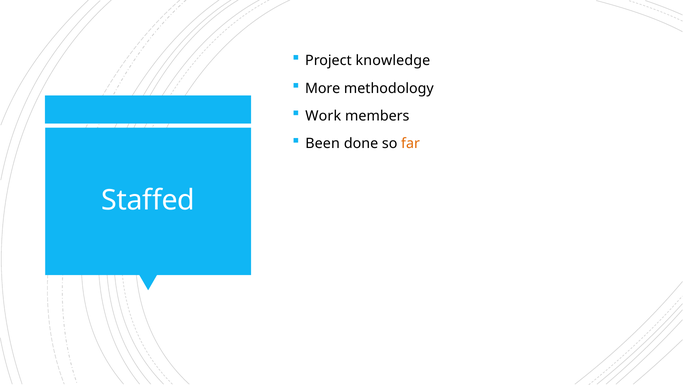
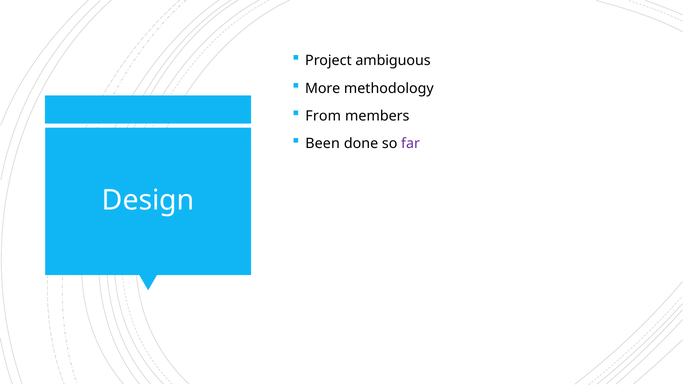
knowledge: knowledge -> ambiguous
Work: Work -> From
far colour: orange -> purple
Staffed: Staffed -> Design
